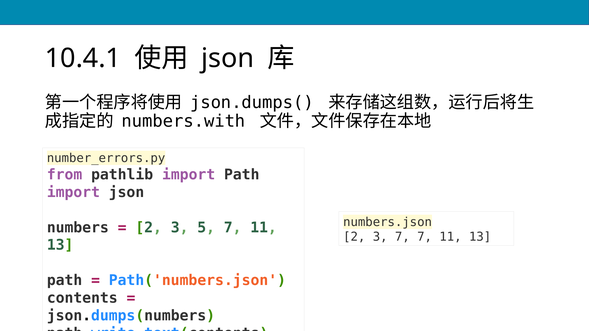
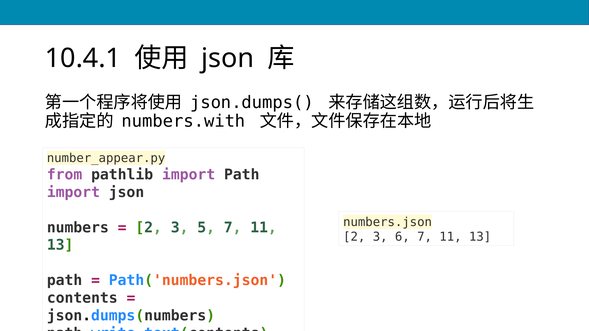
number_errors.py: number_errors.py -> number_appear.py
3 7: 7 -> 6
